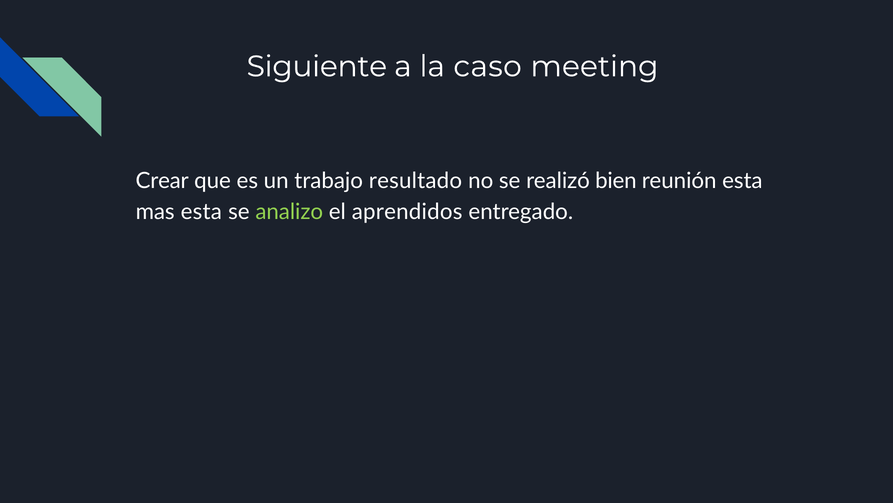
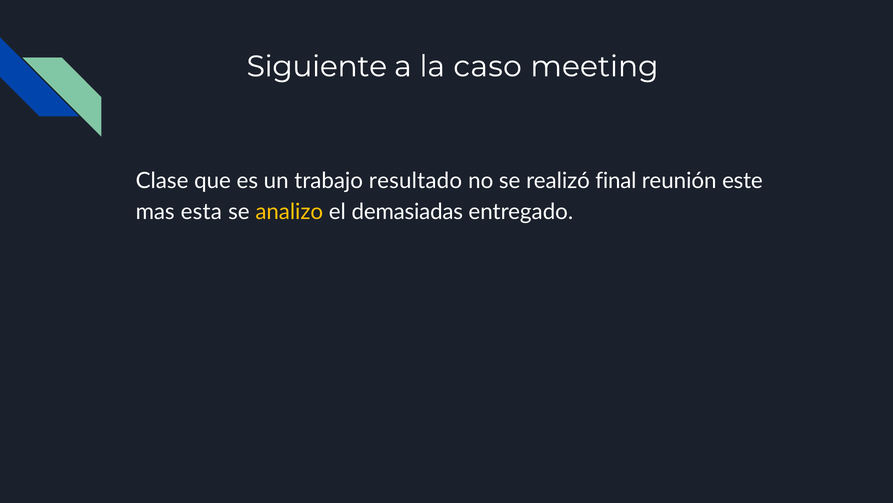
Crear: Crear -> Clase
bien: bien -> final
reunión esta: esta -> este
analizo colour: light green -> yellow
aprendidos: aprendidos -> demasiadas
